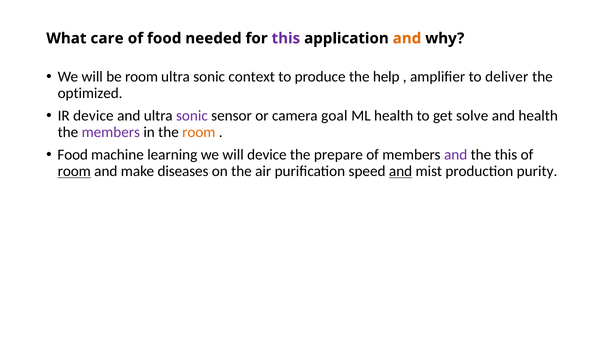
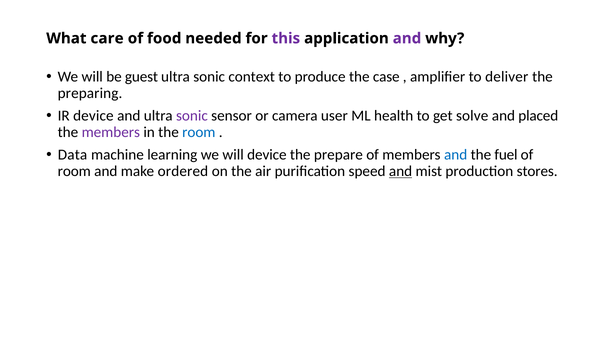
and at (407, 38) colour: orange -> purple
be room: room -> guest
help: help -> case
optimized: optimized -> preparing
goal: goal -> user
and health: health -> placed
room at (199, 132) colour: orange -> blue
Food at (73, 155): Food -> Data
and at (456, 155) colour: purple -> blue
the this: this -> fuel
room at (74, 171) underline: present -> none
diseases: diseases -> ordered
purity: purity -> stores
